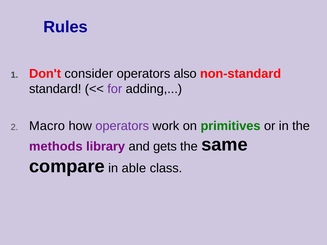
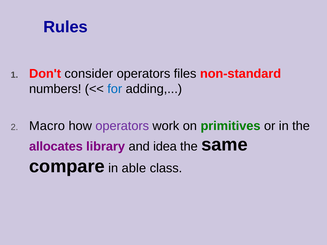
also: also -> files
standard: standard -> numbers
for colour: purple -> blue
methods: methods -> allocates
gets: gets -> idea
